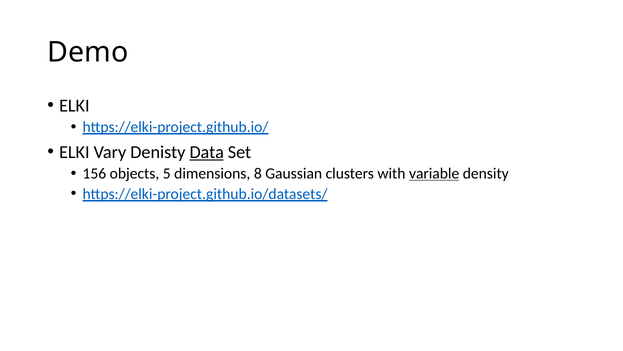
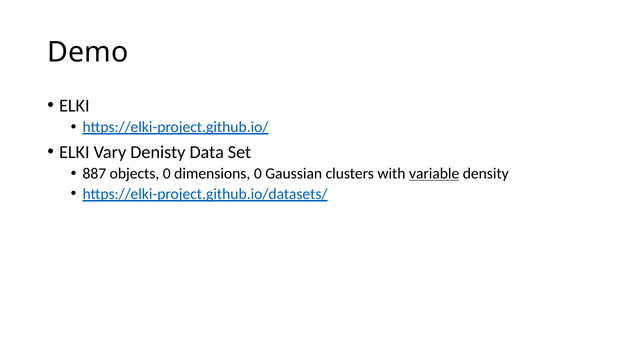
Data underline: present -> none
156: 156 -> 887
objects 5: 5 -> 0
dimensions 8: 8 -> 0
